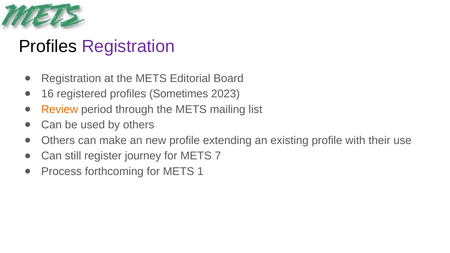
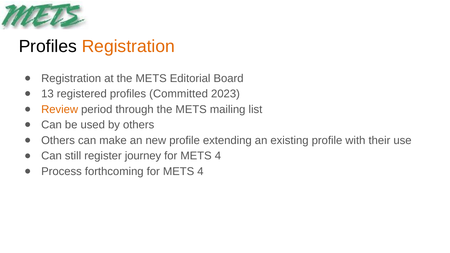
Registration at (128, 46) colour: purple -> orange
16: 16 -> 13
Sometimes: Sometimes -> Committed
7 at (218, 156): 7 -> 4
forthcoming for METS 1: 1 -> 4
